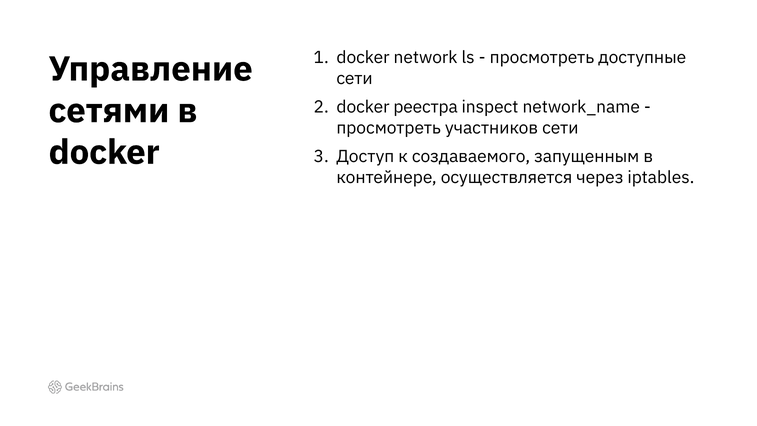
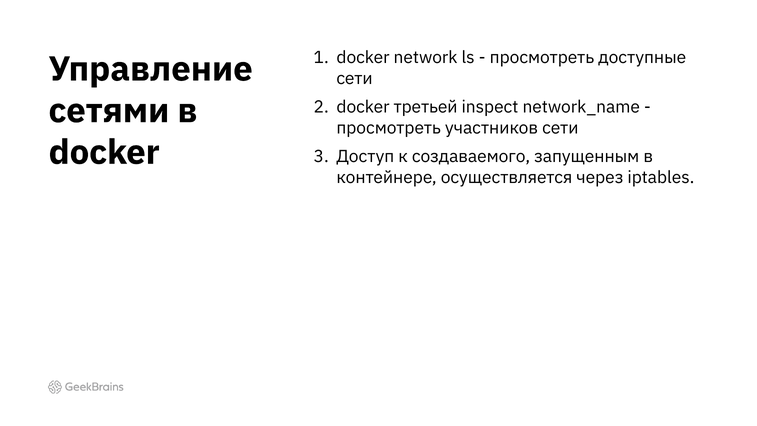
реестра: реестра -> третьей
